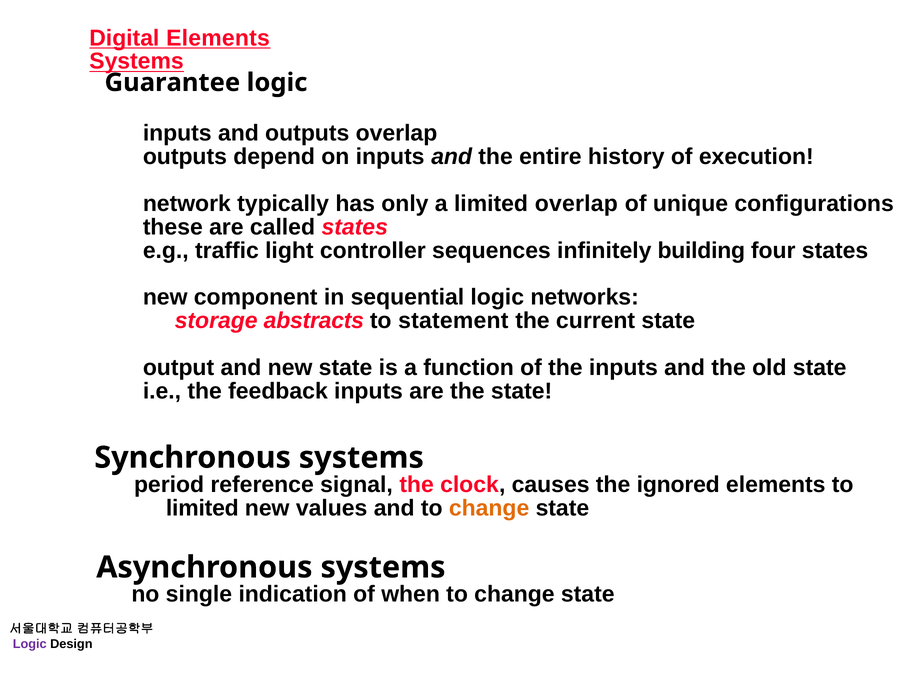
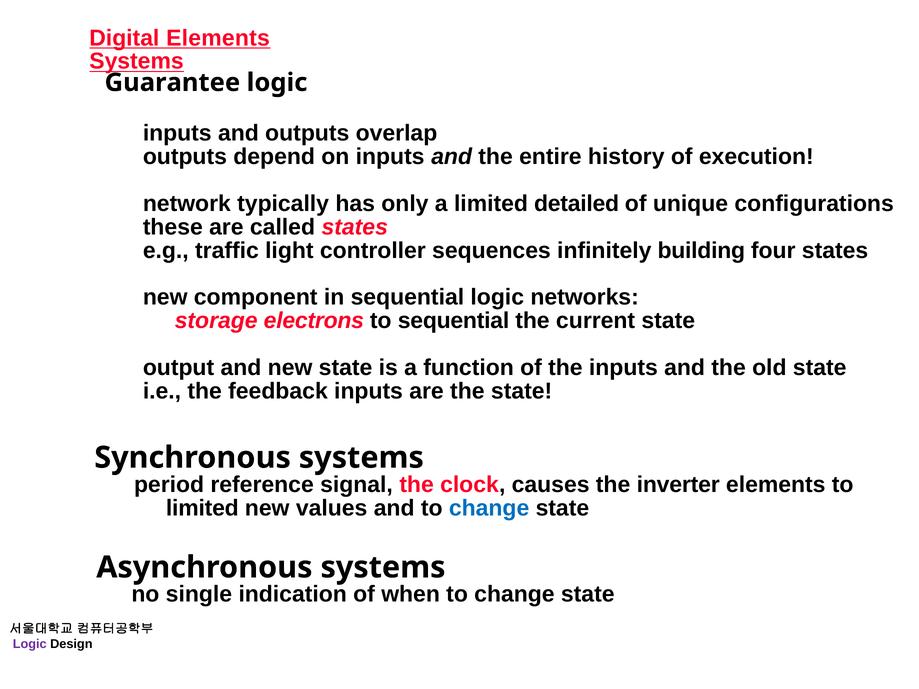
limited overlap: overlap -> detailed
abstracts: abstracts -> electrons
to statement: statement -> sequential
ignored: ignored -> inverter
change at (489, 508) colour: orange -> blue
